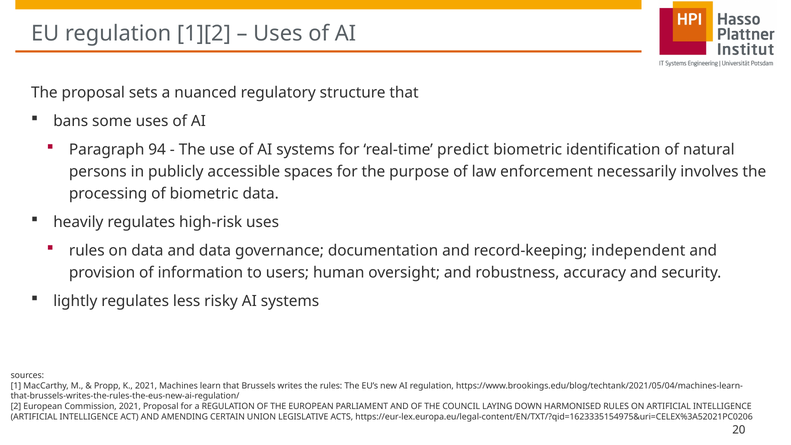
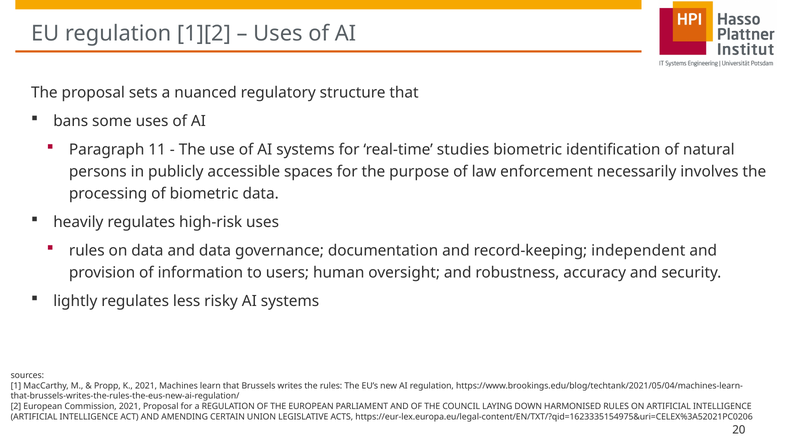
94: 94 -> 11
predict: predict -> studies
